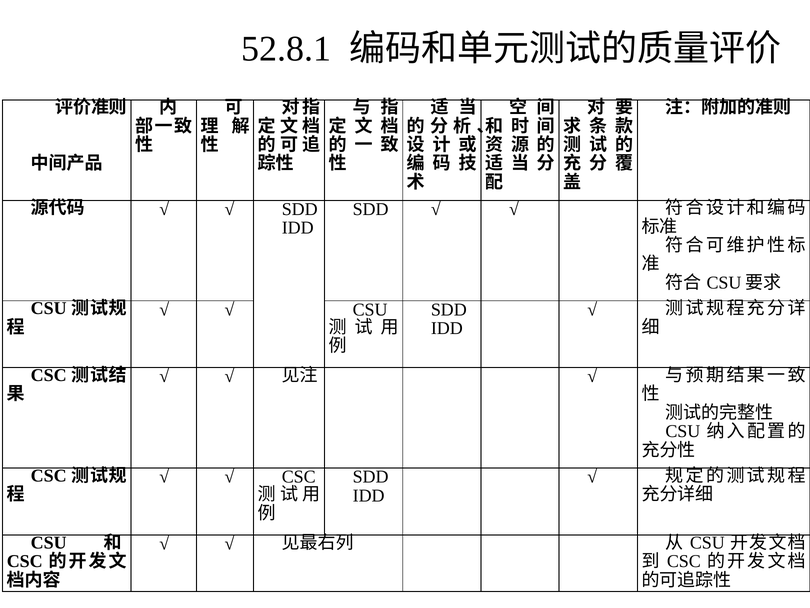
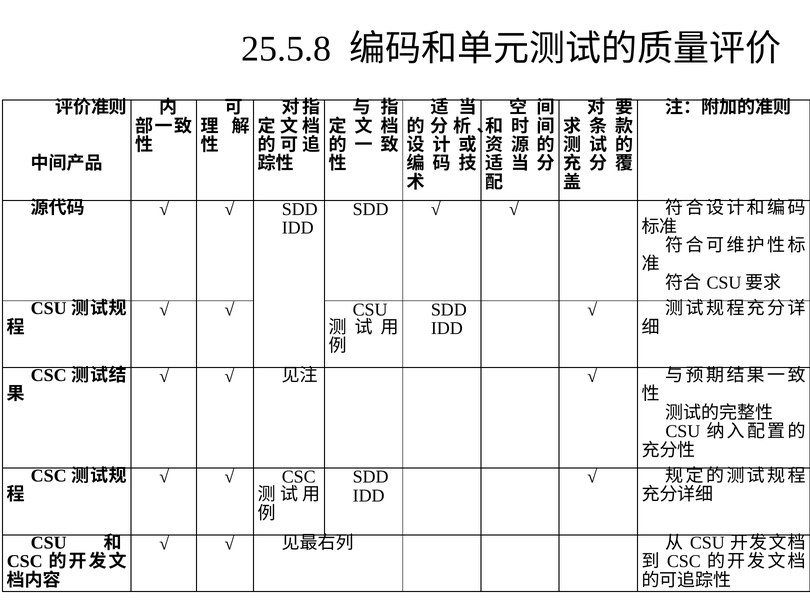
52.8.1: 52.8.1 -> 25.5.8
